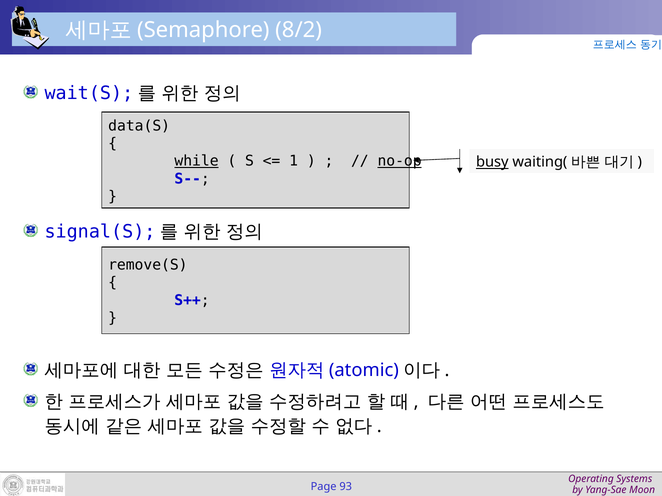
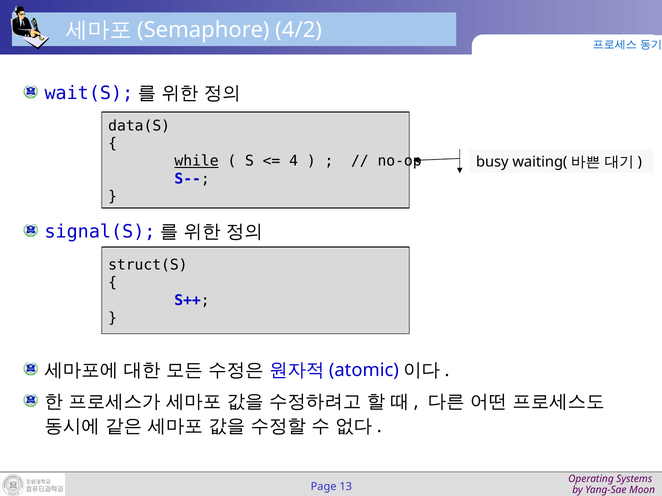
8/2: 8/2 -> 4/2
1: 1 -> 4
no-op underline: present -> none
busy underline: present -> none
remove(S: remove(S -> struct(S
93: 93 -> 13
